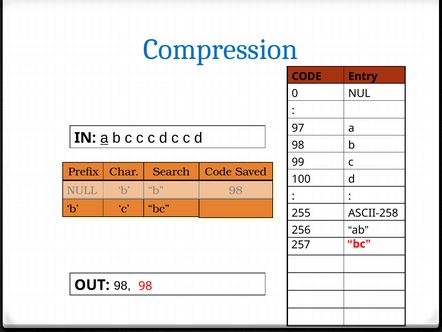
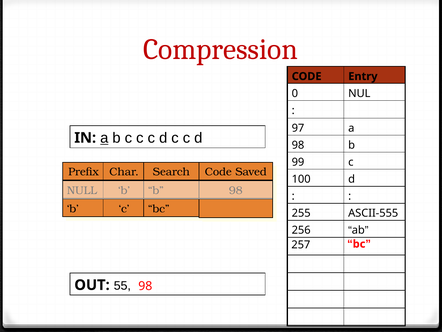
Compression colour: blue -> red
ASCII-258: ASCII-258 -> ASCII-555
OUT 98: 98 -> 55
